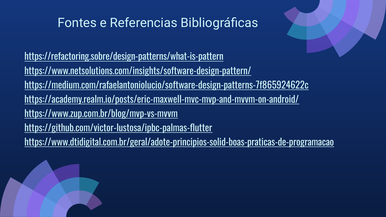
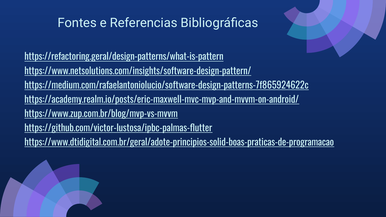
https://refactoring.sobre/design-patterns/what-is-pattern: https://refactoring.sobre/design-patterns/what-is-pattern -> https://refactoring.geral/design-patterns/what-is-pattern
